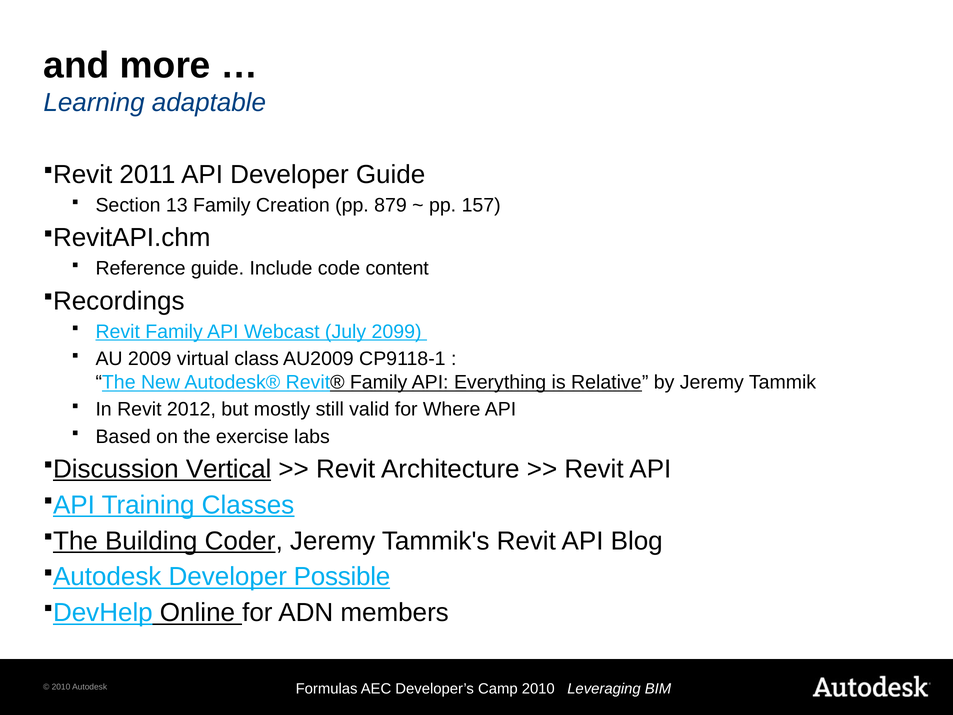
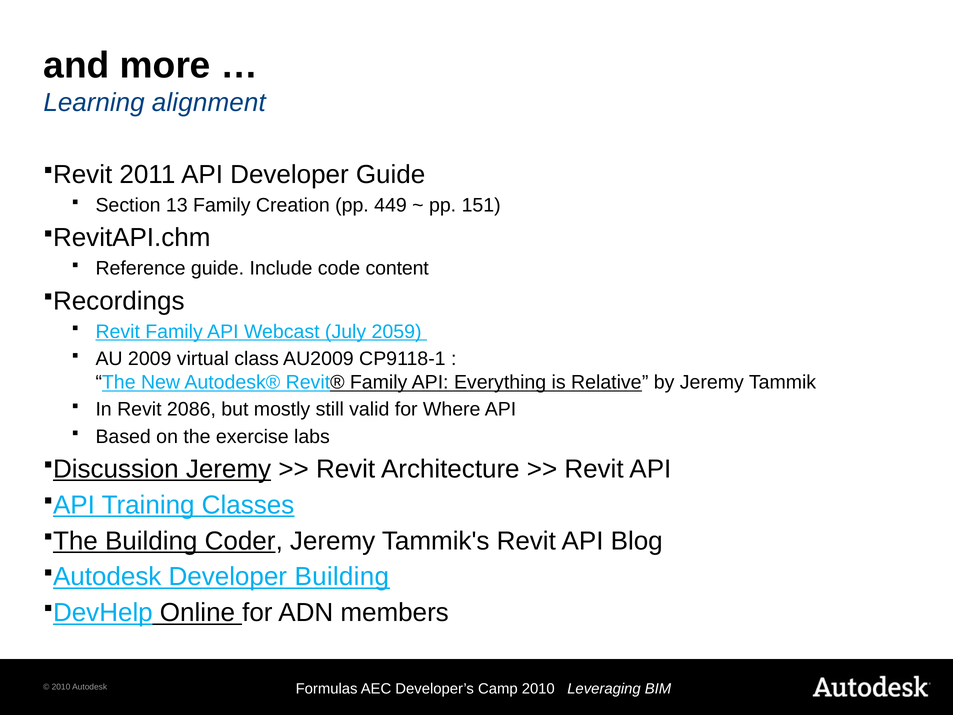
adaptable: adaptable -> alignment
879: 879 -> 449
157: 157 -> 151
2099: 2099 -> 2059
2012: 2012 -> 2086
Vertical at (229, 469): Vertical -> Jeremy
Developer Possible: Possible -> Building
